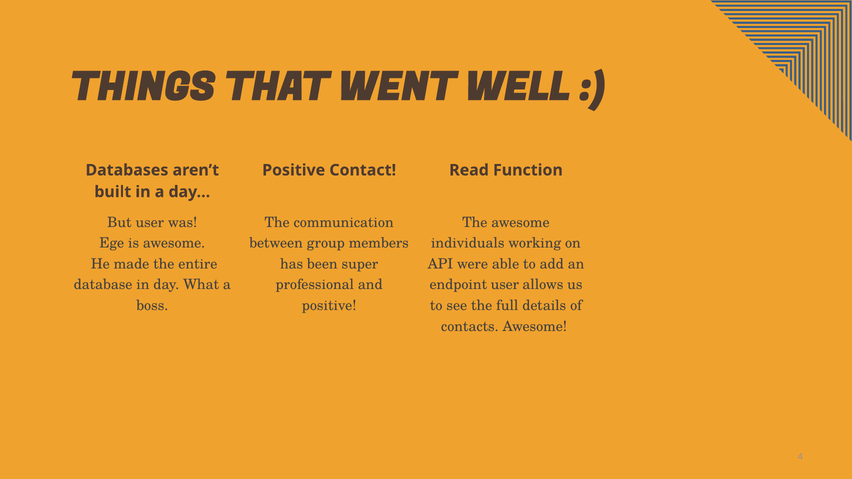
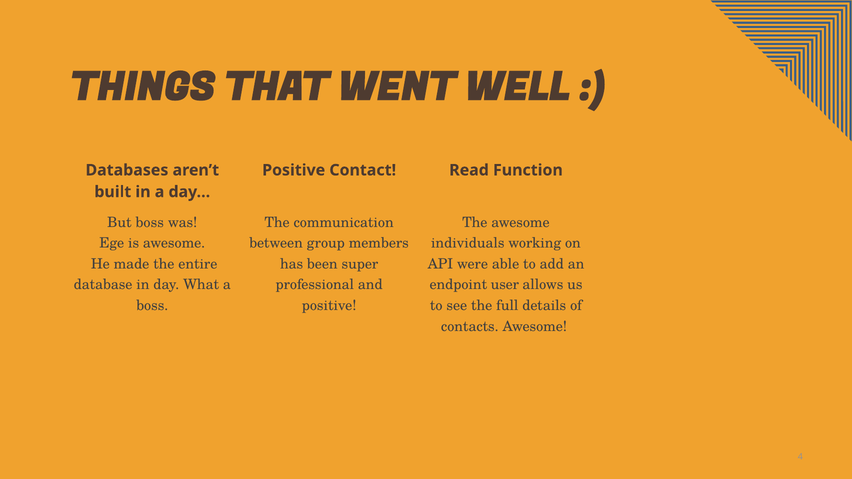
But user: user -> boss
